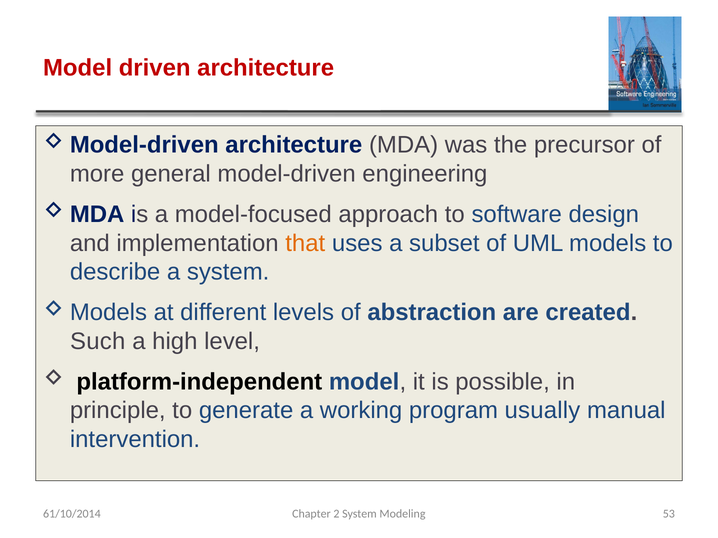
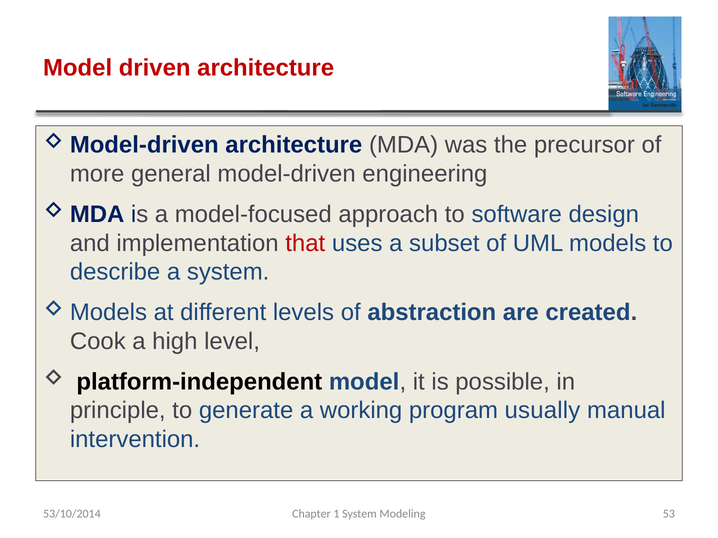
that colour: orange -> red
Such: Such -> Cook
61/10/2014: 61/10/2014 -> 53/10/2014
2: 2 -> 1
